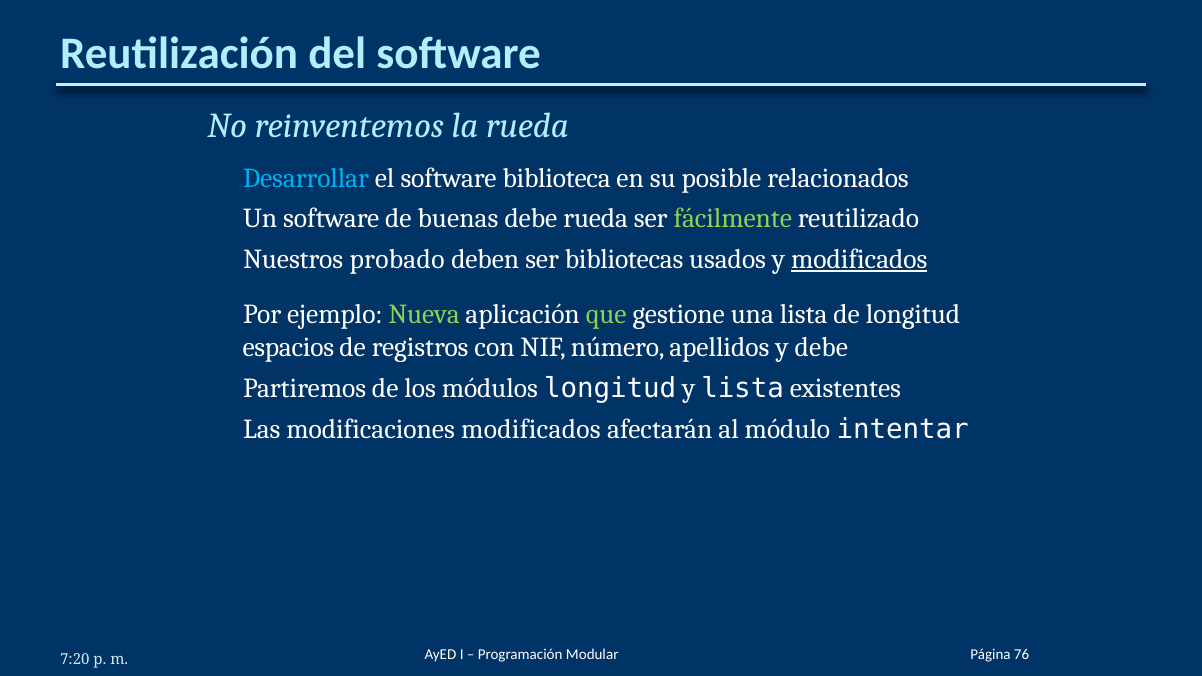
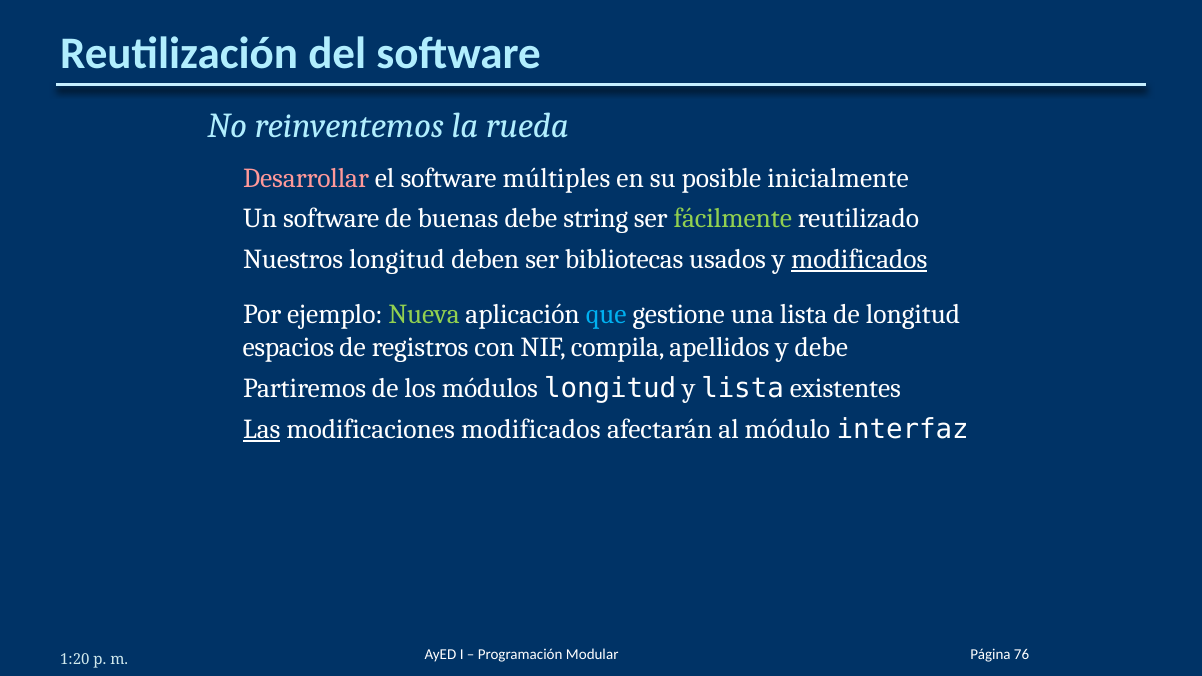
Desarrollar colour: light blue -> pink
biblioteca: biblioteca -> múltiples
relacionados: relacionados -> inicialmente
debe rueda: rueda -> string
Nuestros probado: probado -> longitud
que colour: light green -> light blue
número: número -> compila
Las underline: none -> present
intentar: intentar -> interfaz
7:20: 7:20 -> 1:20
